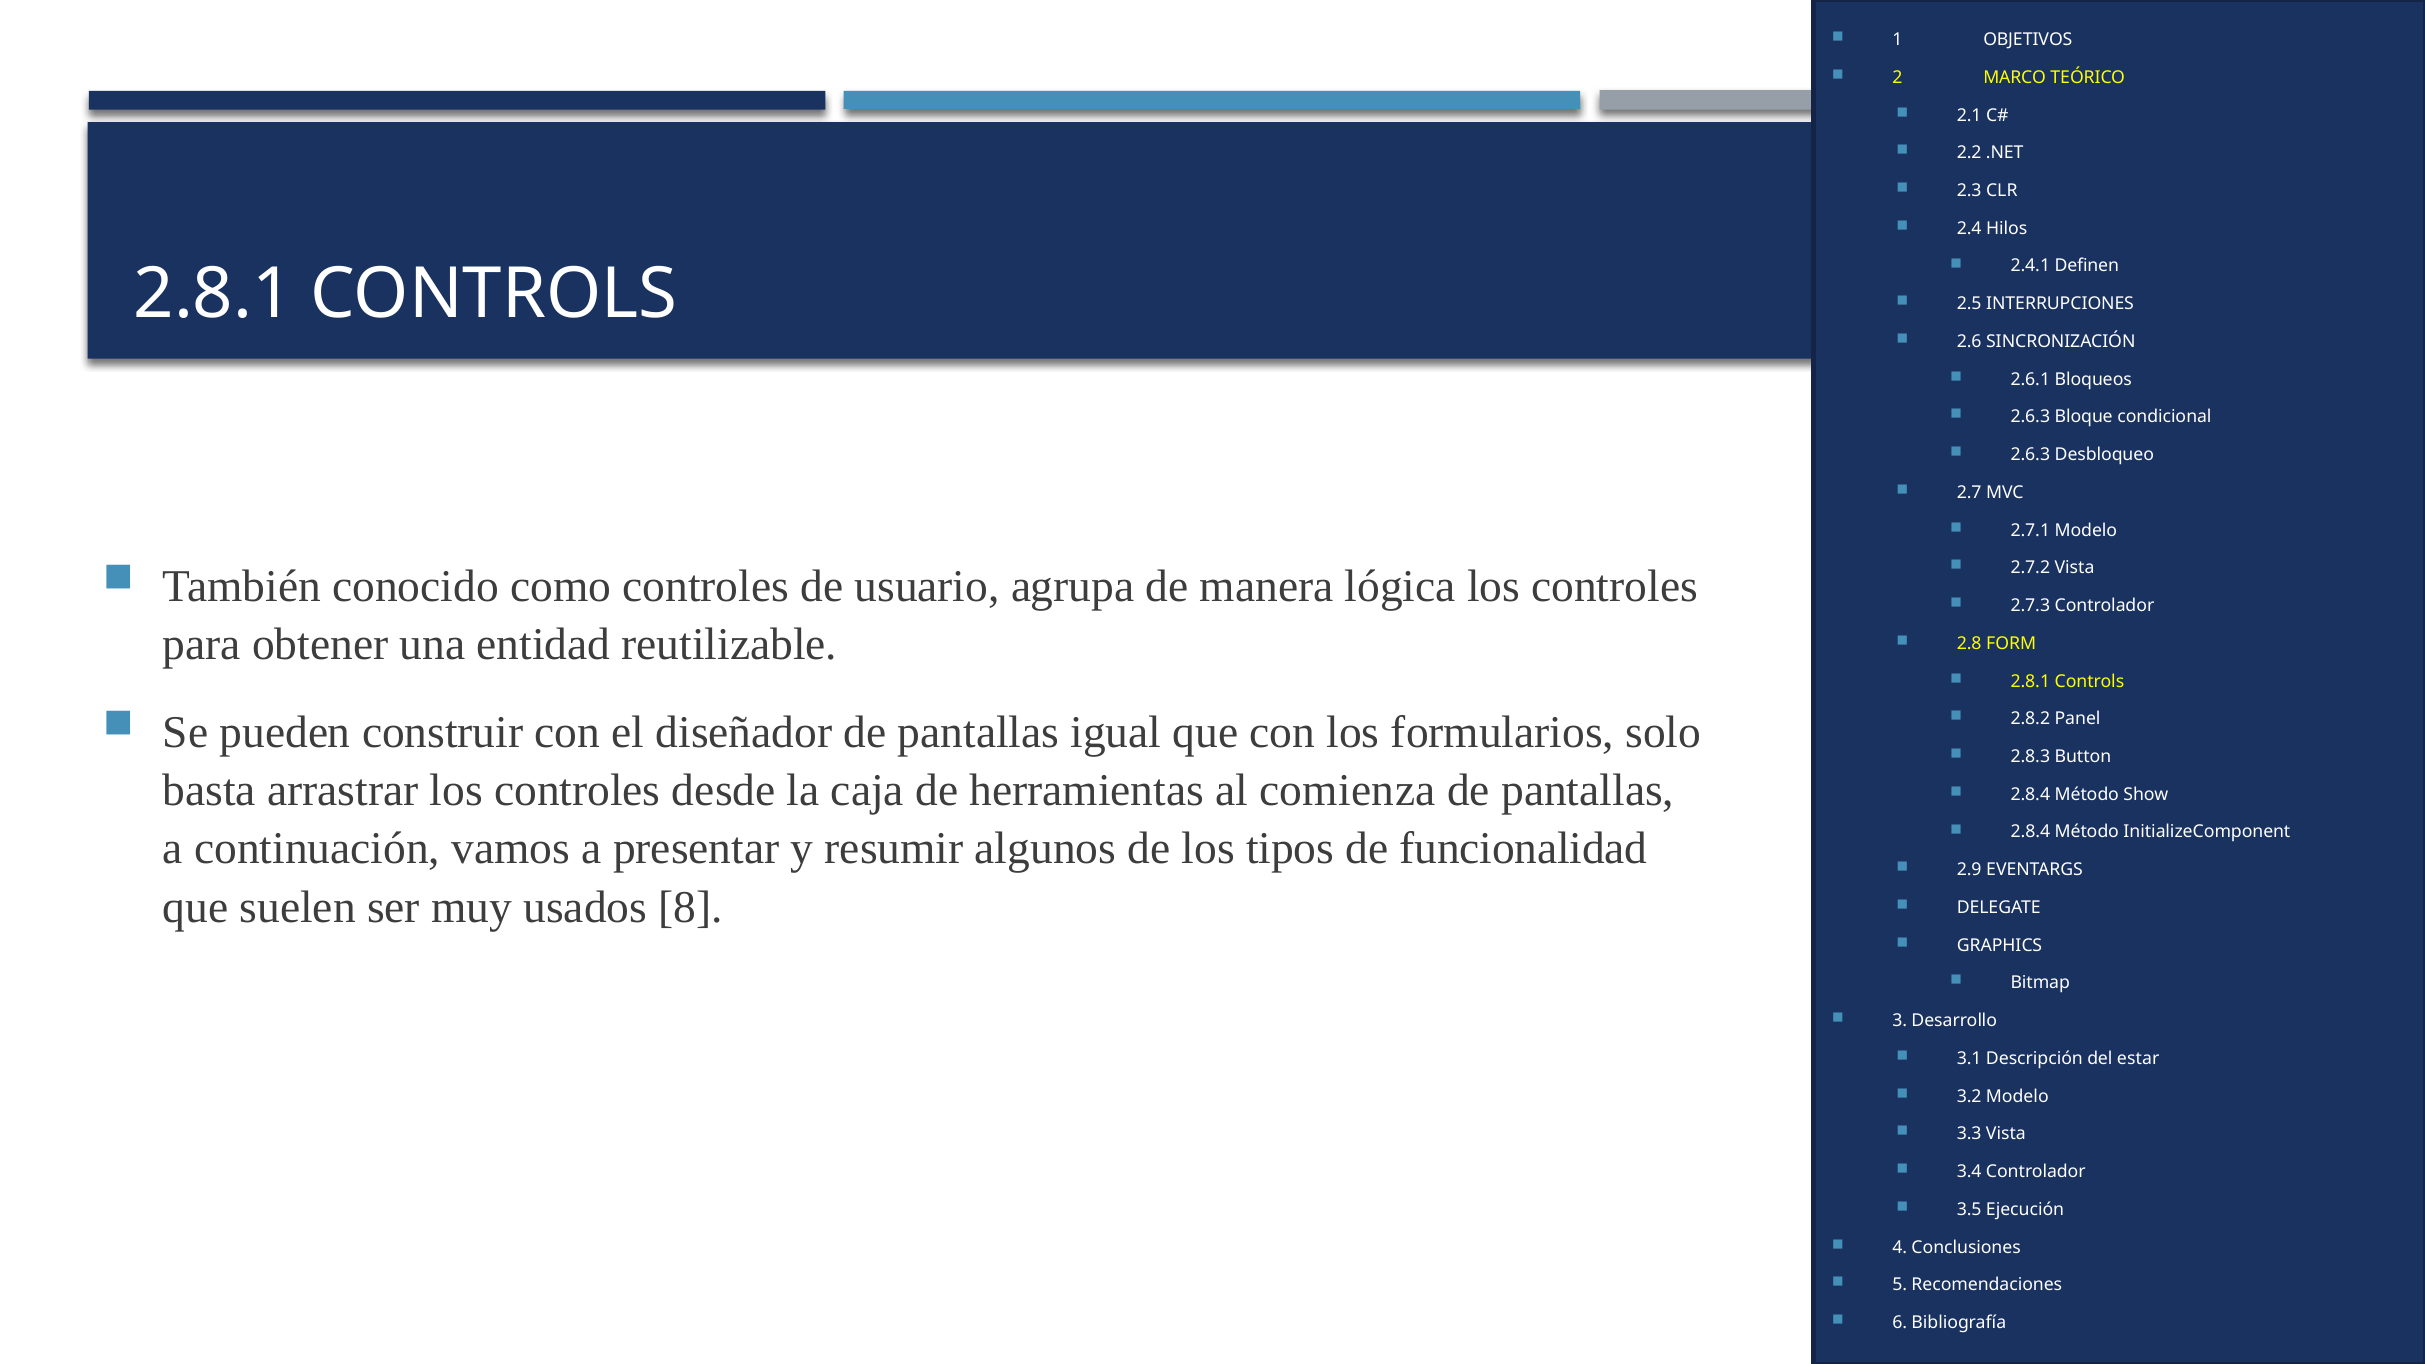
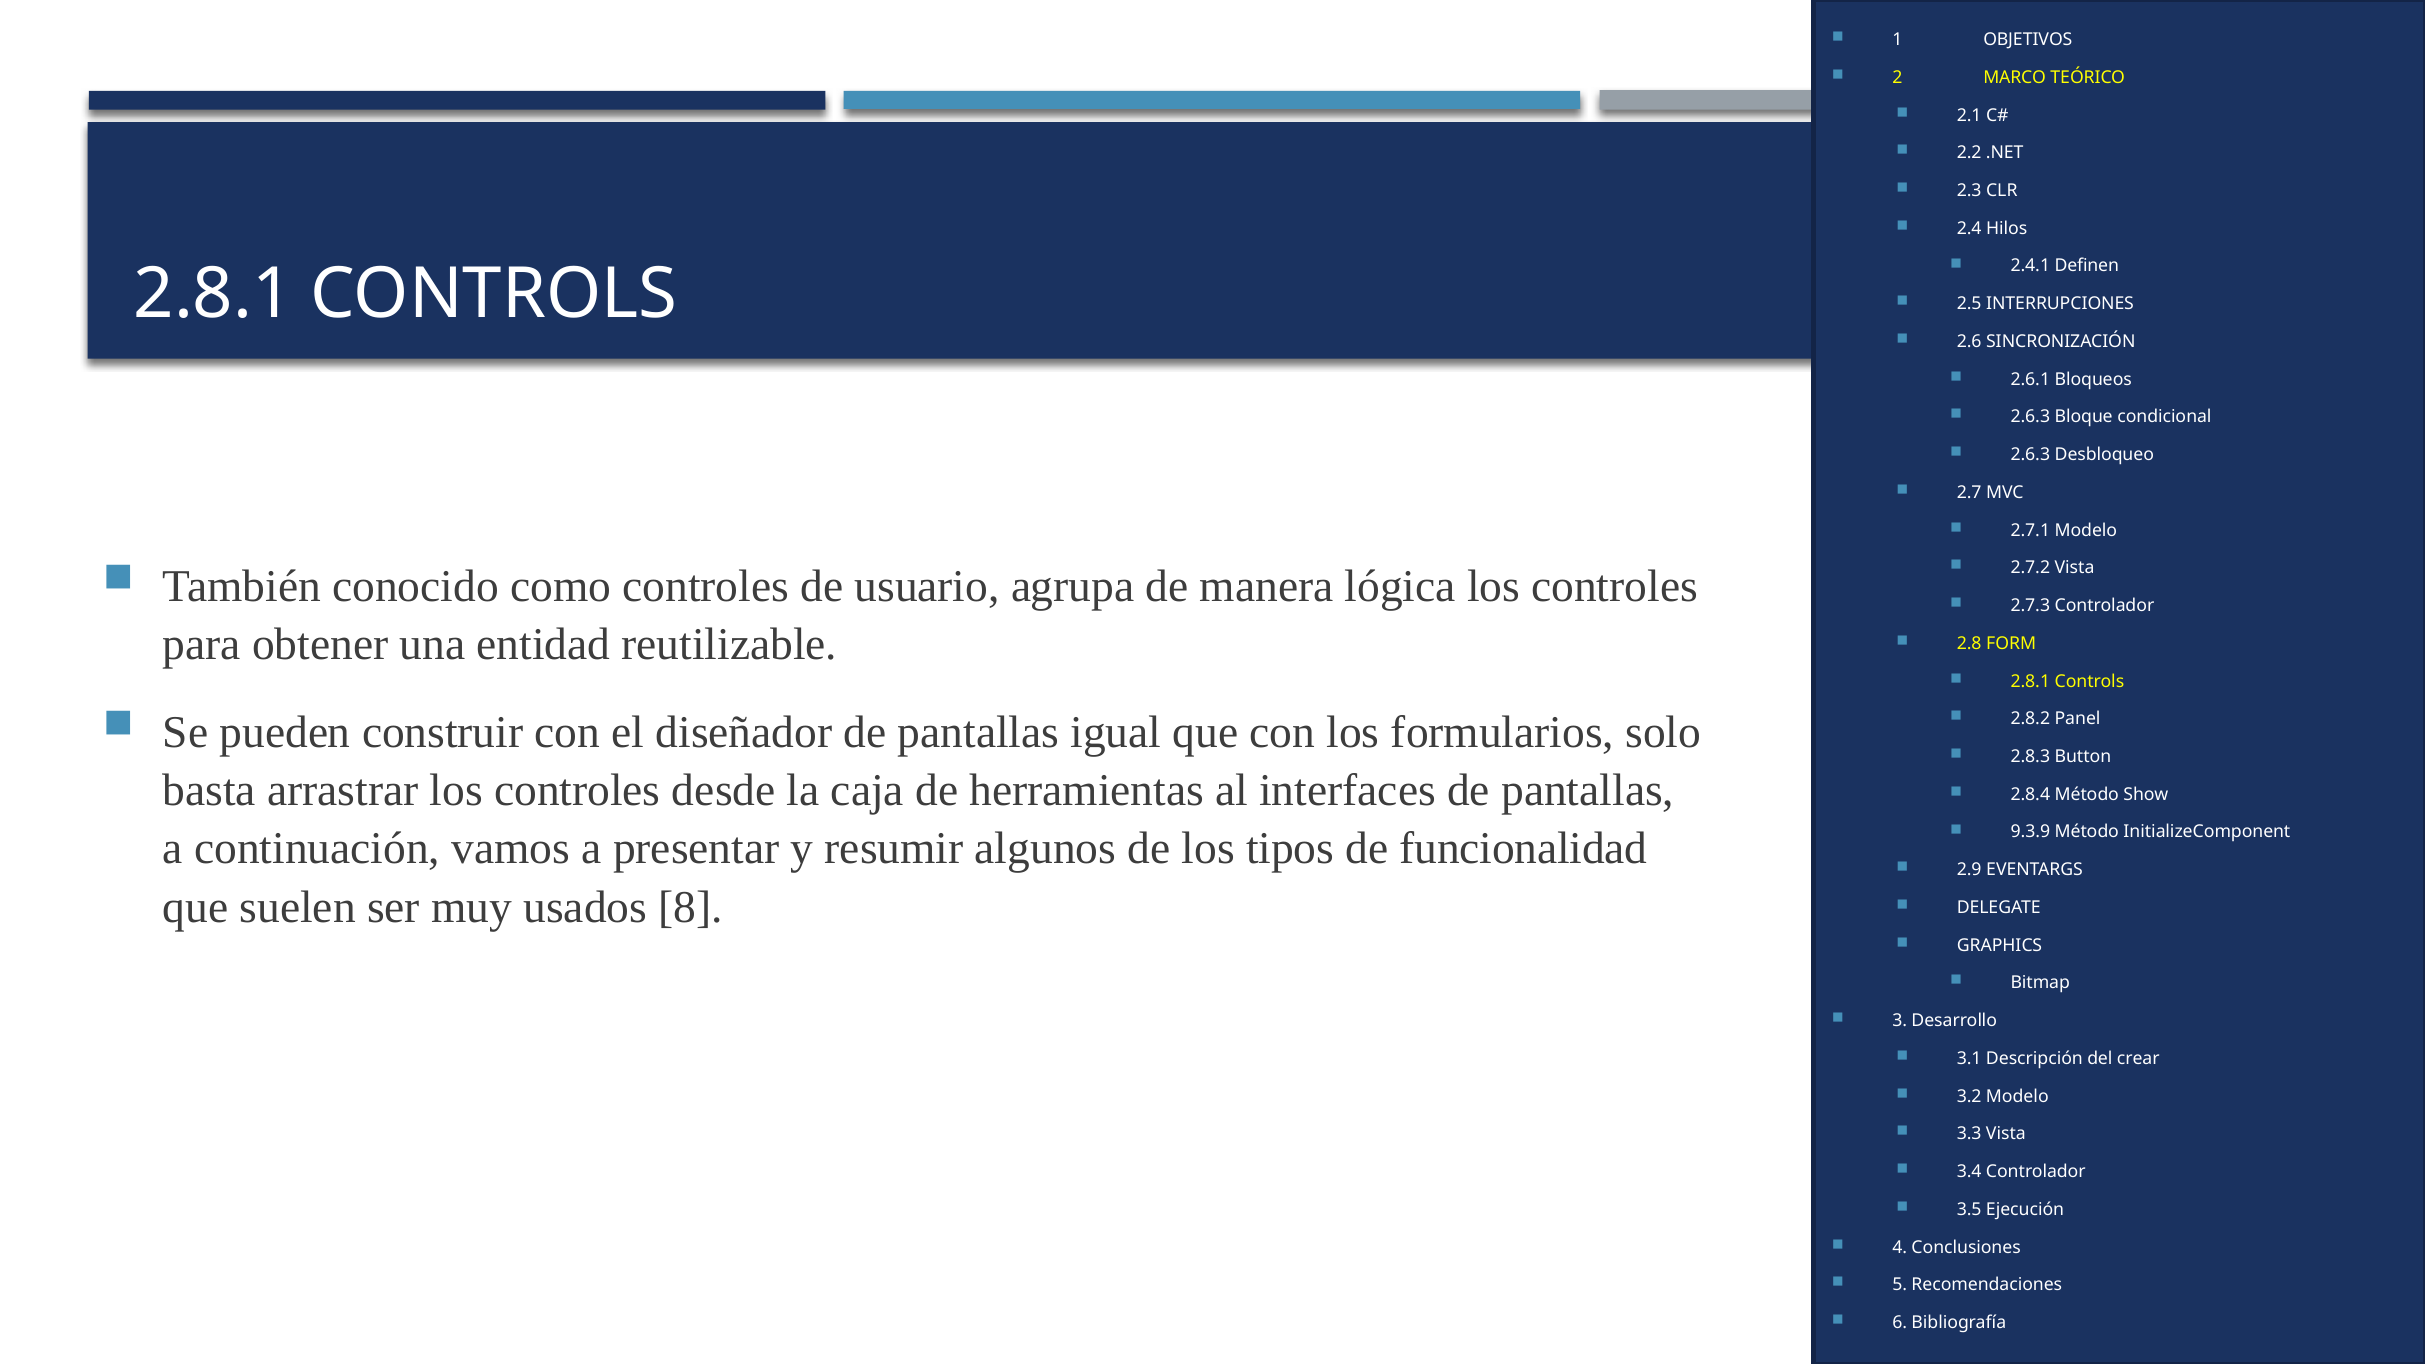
comienza: comienza -> interfaces
2.8.4 at (2030, 832): 2.8.4 -> 9.3.9
estar: estar -> crear
